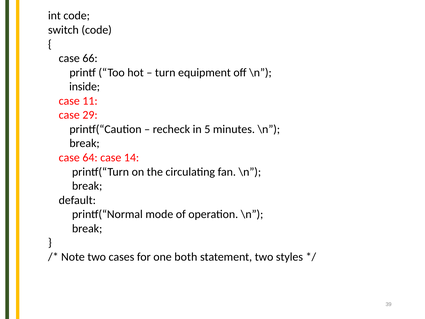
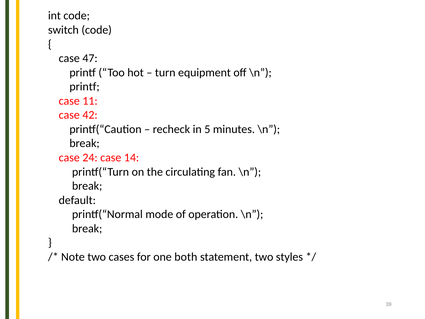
66: 66 -> 47
inside at (85, 87): inside -> printf
29: 29 -> 42
64: 64 -> 24
